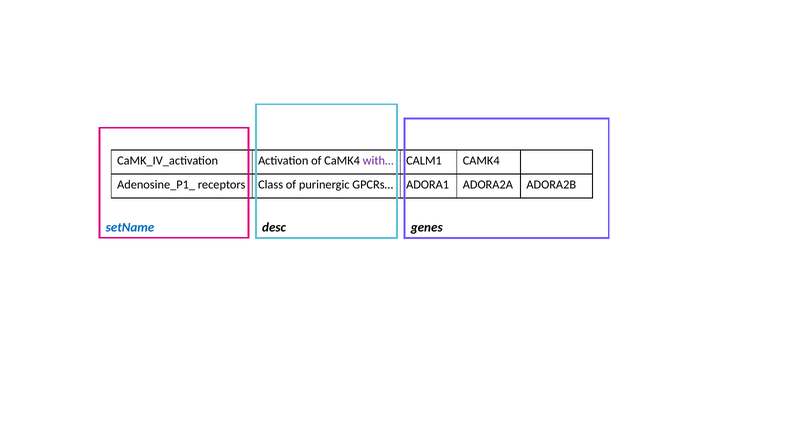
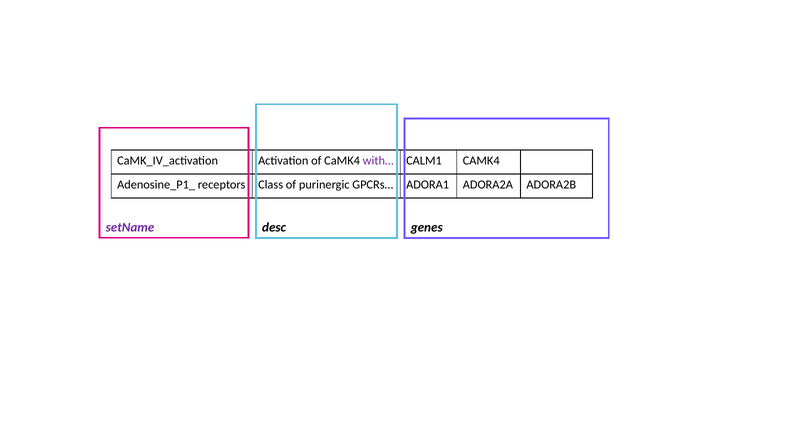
setName colour: blue -> purple
